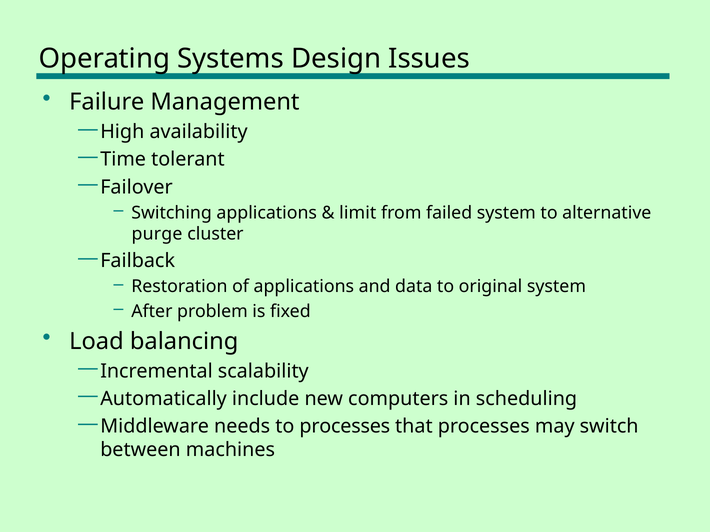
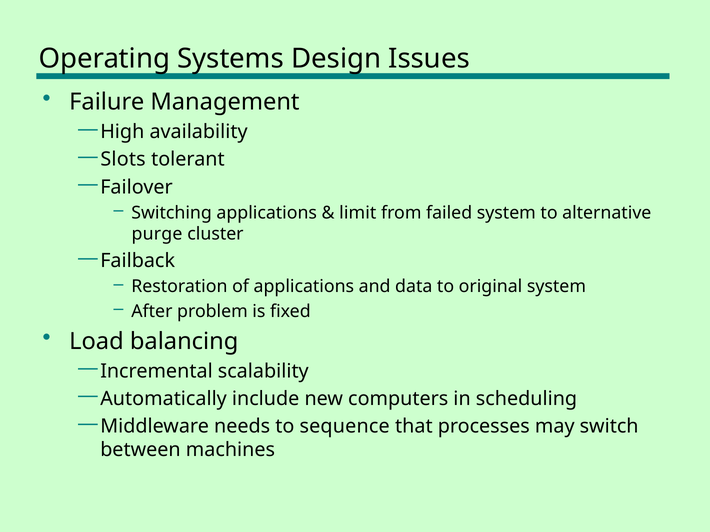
Time: Time -> Slots
to processes: processes -> sequence
